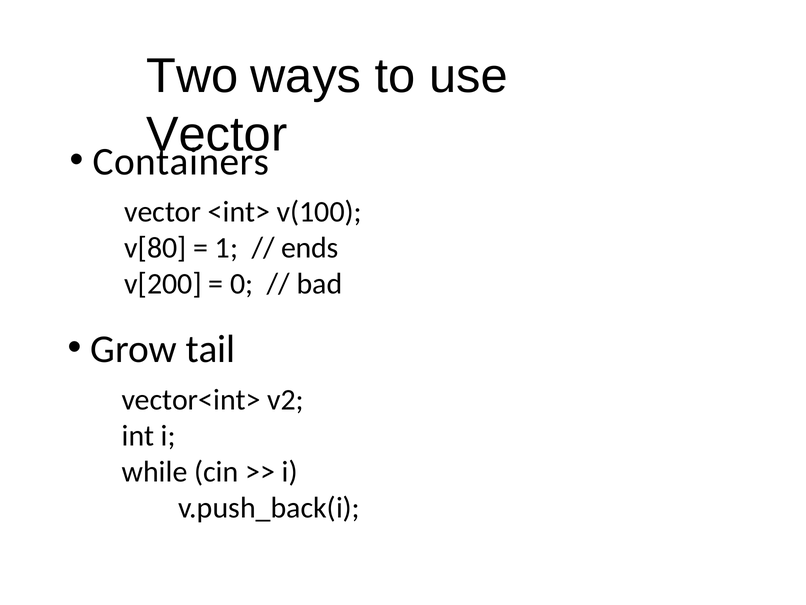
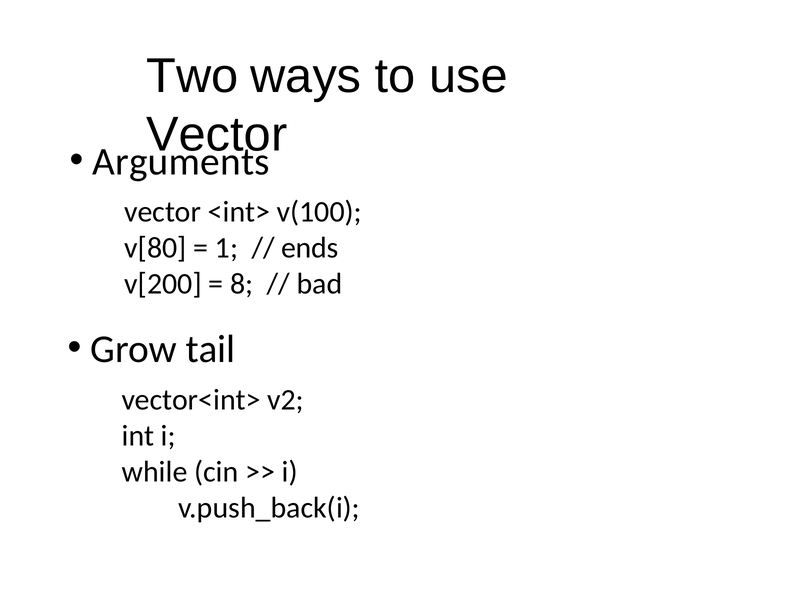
Containers: Containers -> Arguments
0: 0 -> 8
